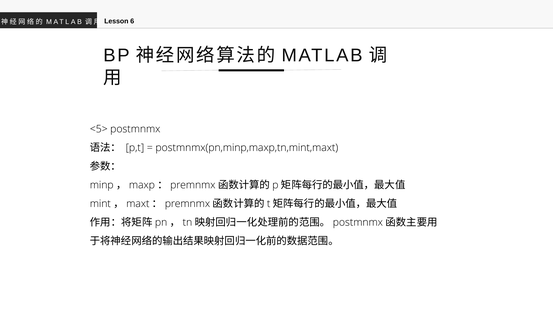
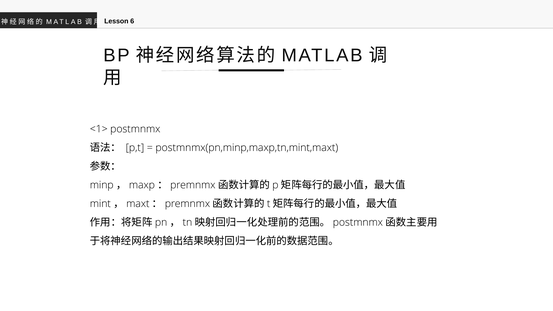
<5>: <5> -> <1>
